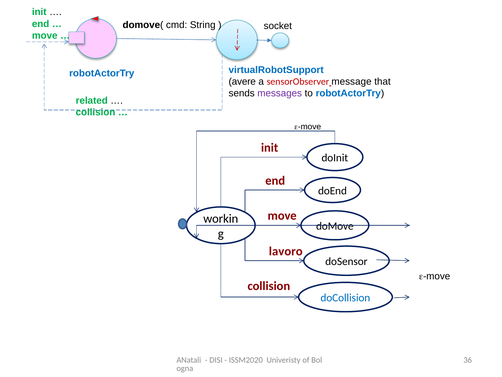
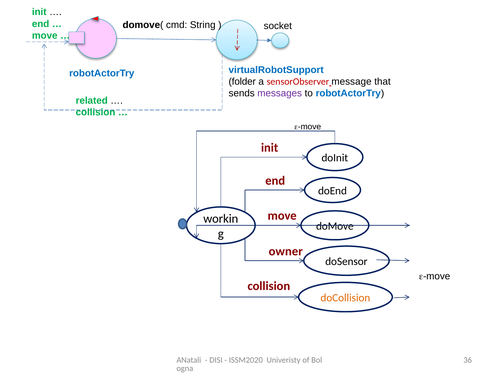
avere: avere -> folder
lavoro: lavoro -> owner
doCollision colour: blue -> orange
